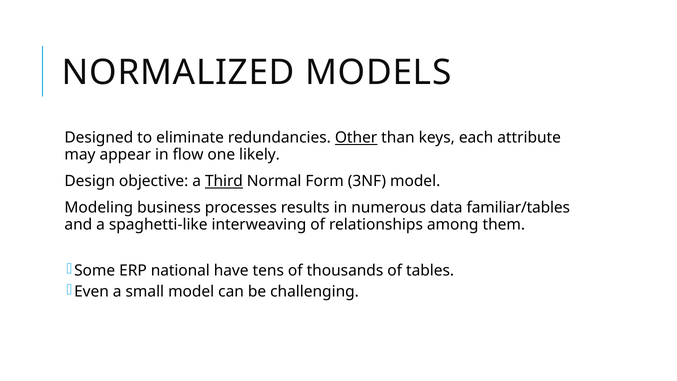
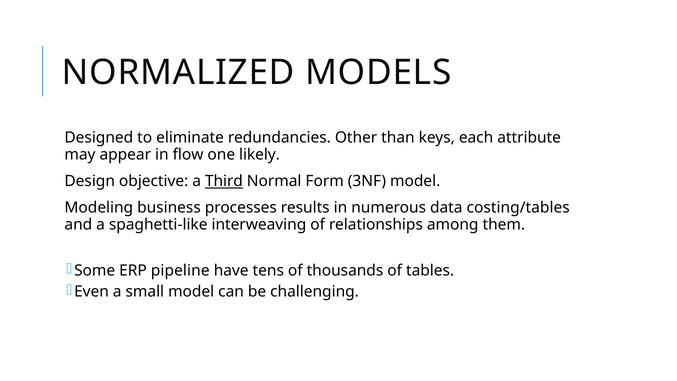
Other underline: present -> none
familiar/tables: familiar/tables -> costing/tables
national: national -> pipeline
